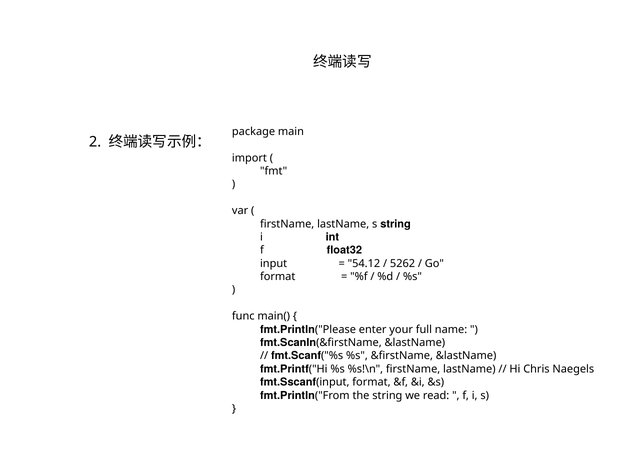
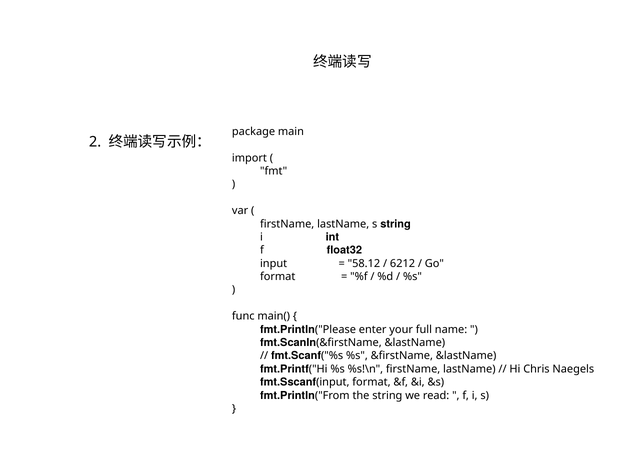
54.12: 54.12 -> 58.12
5262: 5262 -> 6212
